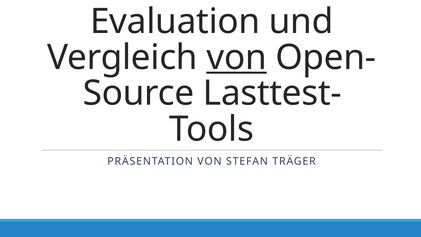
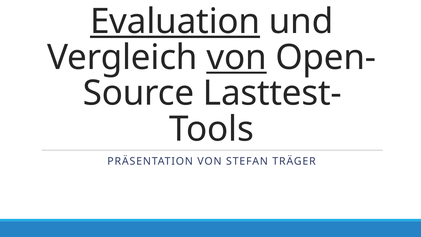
Evaluation underline: none -> present
